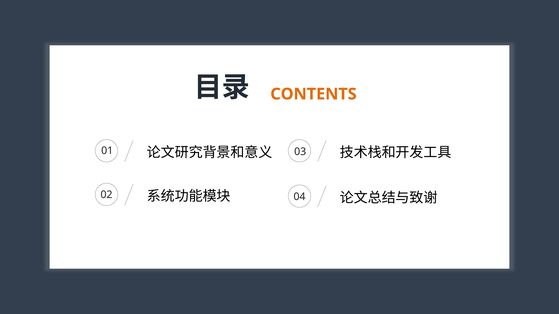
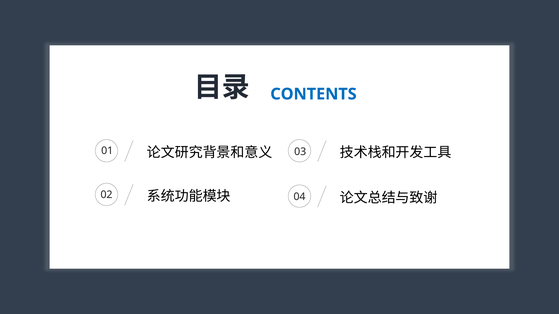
CONTENTS colour: orange -> blue
